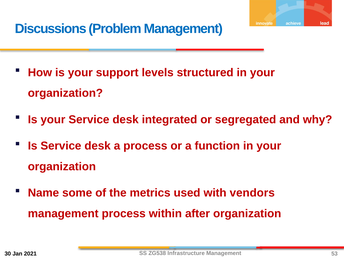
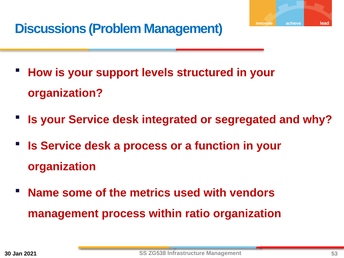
after: after -> ratio
